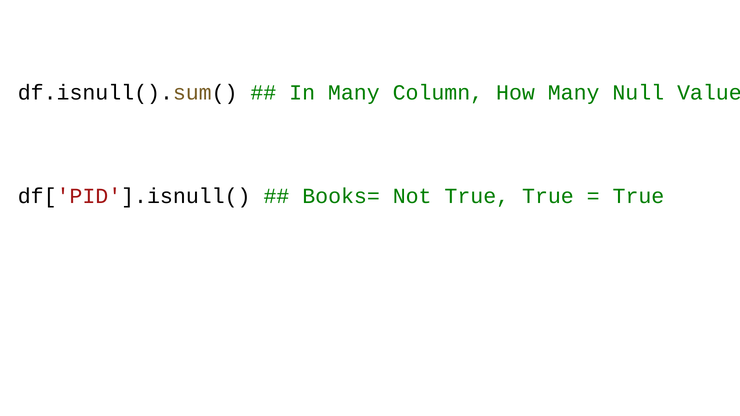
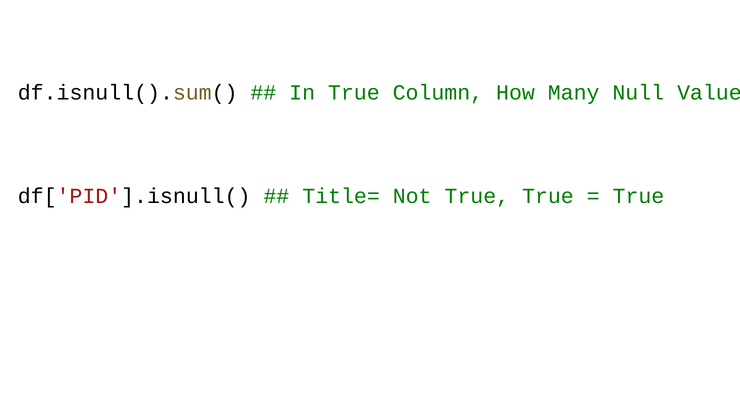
In Many: Many -> True
Books=: Books= -> Title=
